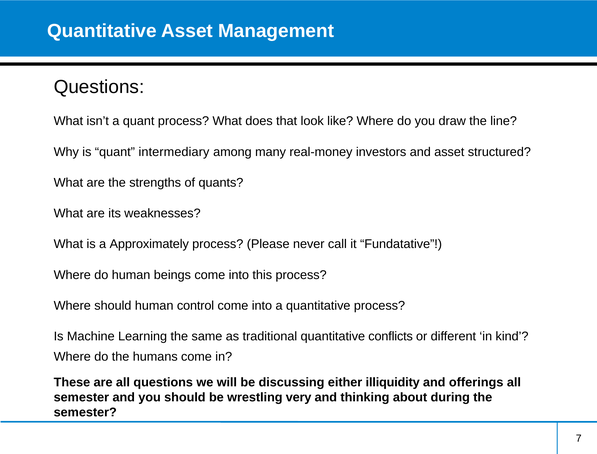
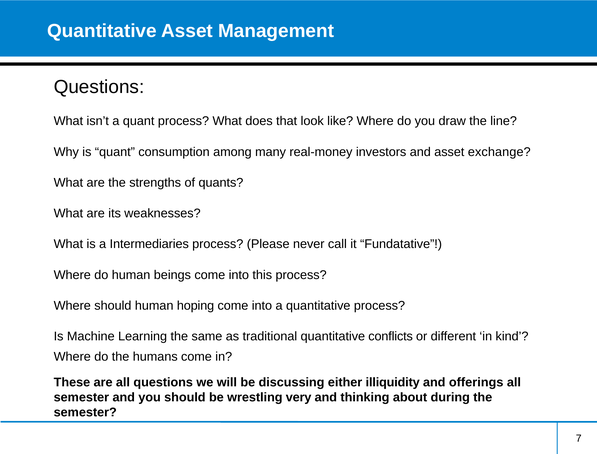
intermediary: intermediary -> consumption
structured: structured -> exchange
Approximately: Approximately -> Intermediaries
control: control -> hoping
